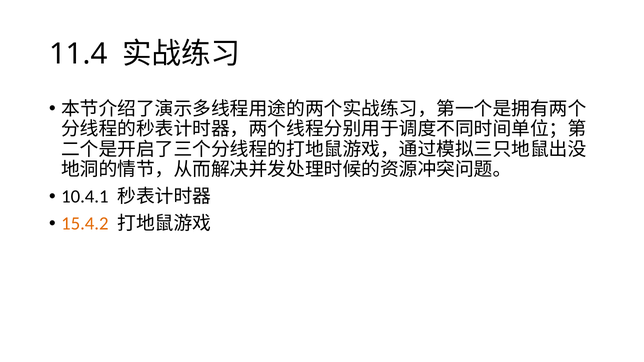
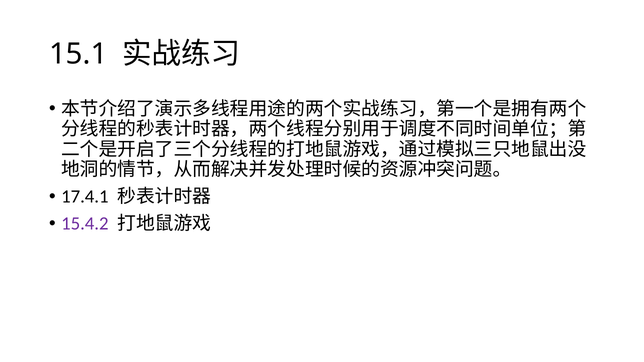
11.4: 11.4 -> 15.1
10.4.1: 10.4.1 -> 17.4.1
15.4.2 colour: orange -> purple
